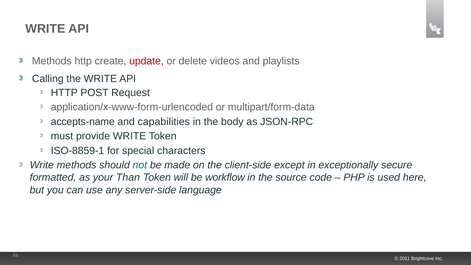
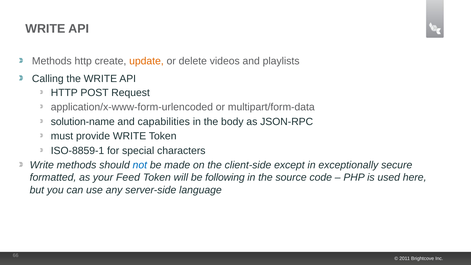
update colour: red -> orange
accepts-name: accepts-name -> solution-name
Than: Than -> Feed
workflow: workflow -> following
